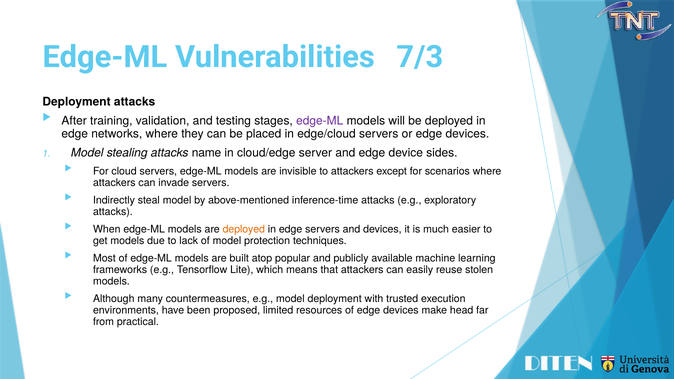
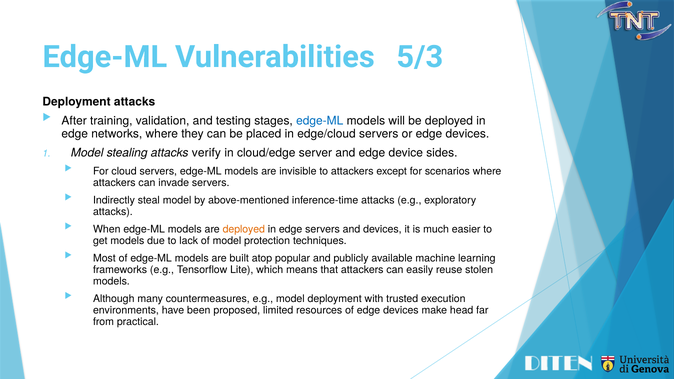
7/3: 7/3 -> 5/3
edge-ML at (320, 121) colour: purple -> blue
name: name -> verify
